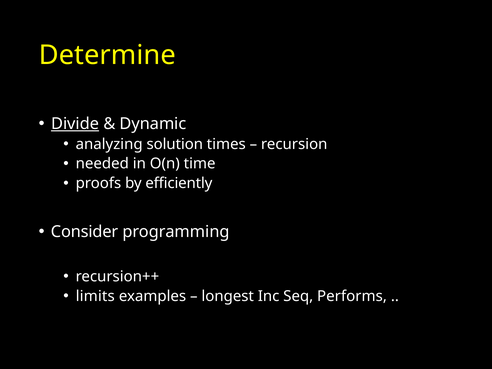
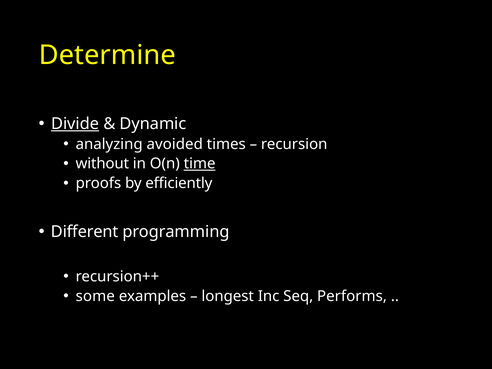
solution: solution -> avoided
needed: needed -> without
time underline: none -> present
Consider: Consider -> Different
limits: limits -> some
